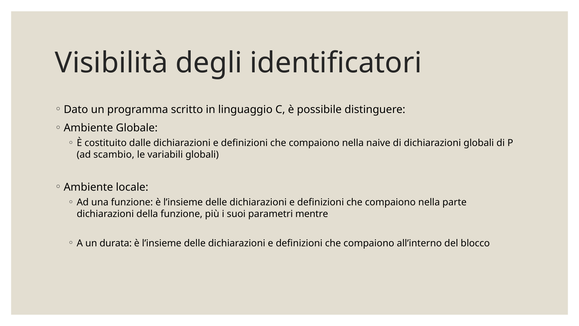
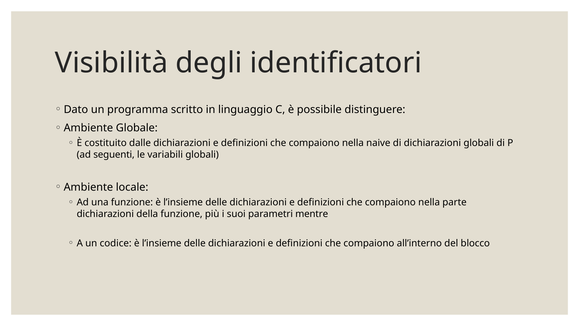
scambio: scambio -> seguenti
durata: durata -> codice
